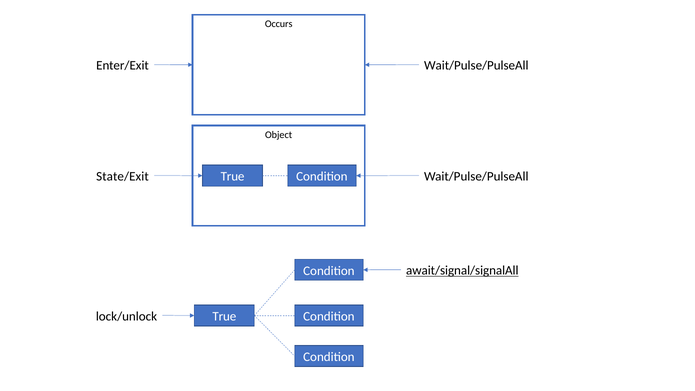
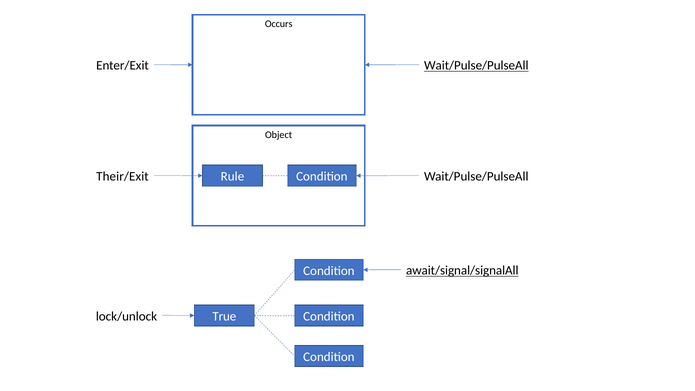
Wait/Pulse/PulseAll at (476, 66) underline: none -> present
State/Exit: State/Exit -> Their/Exit
True at (233, 177): True -> Rule
